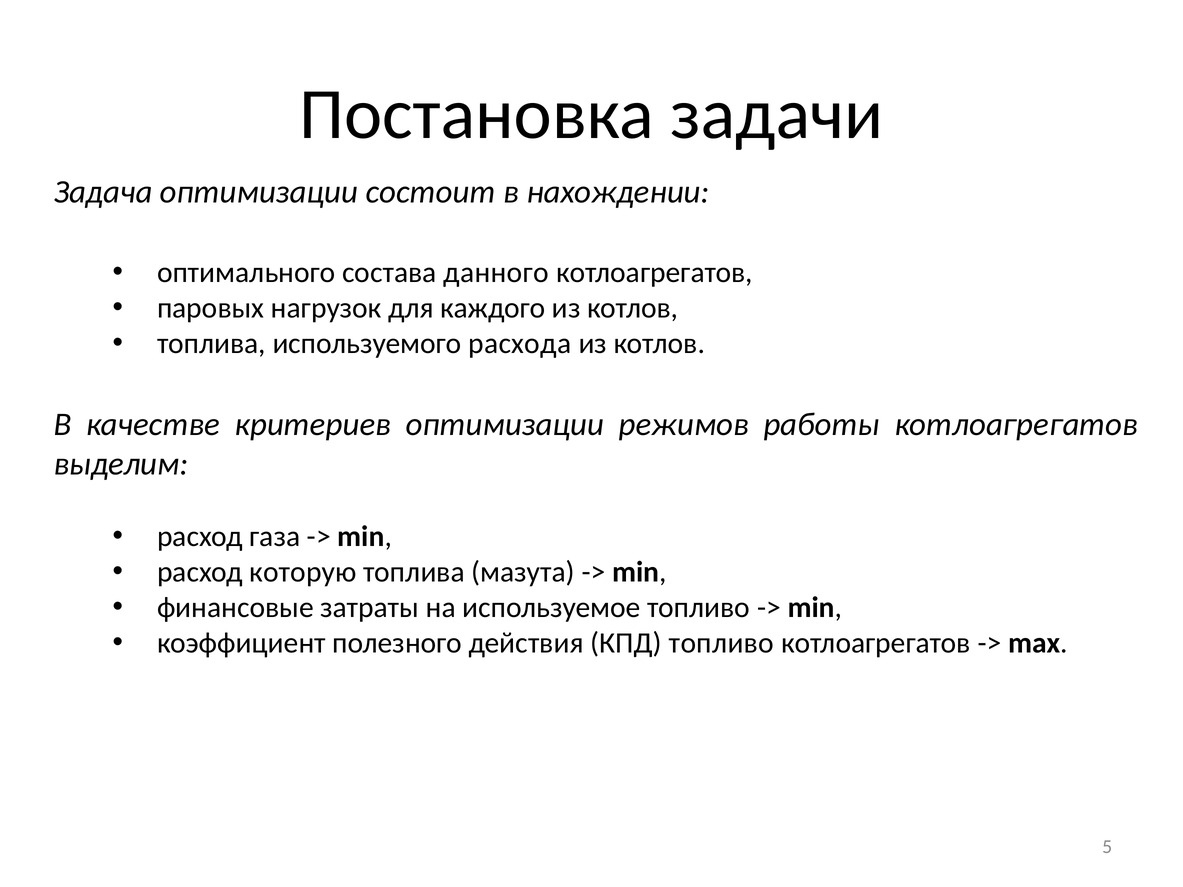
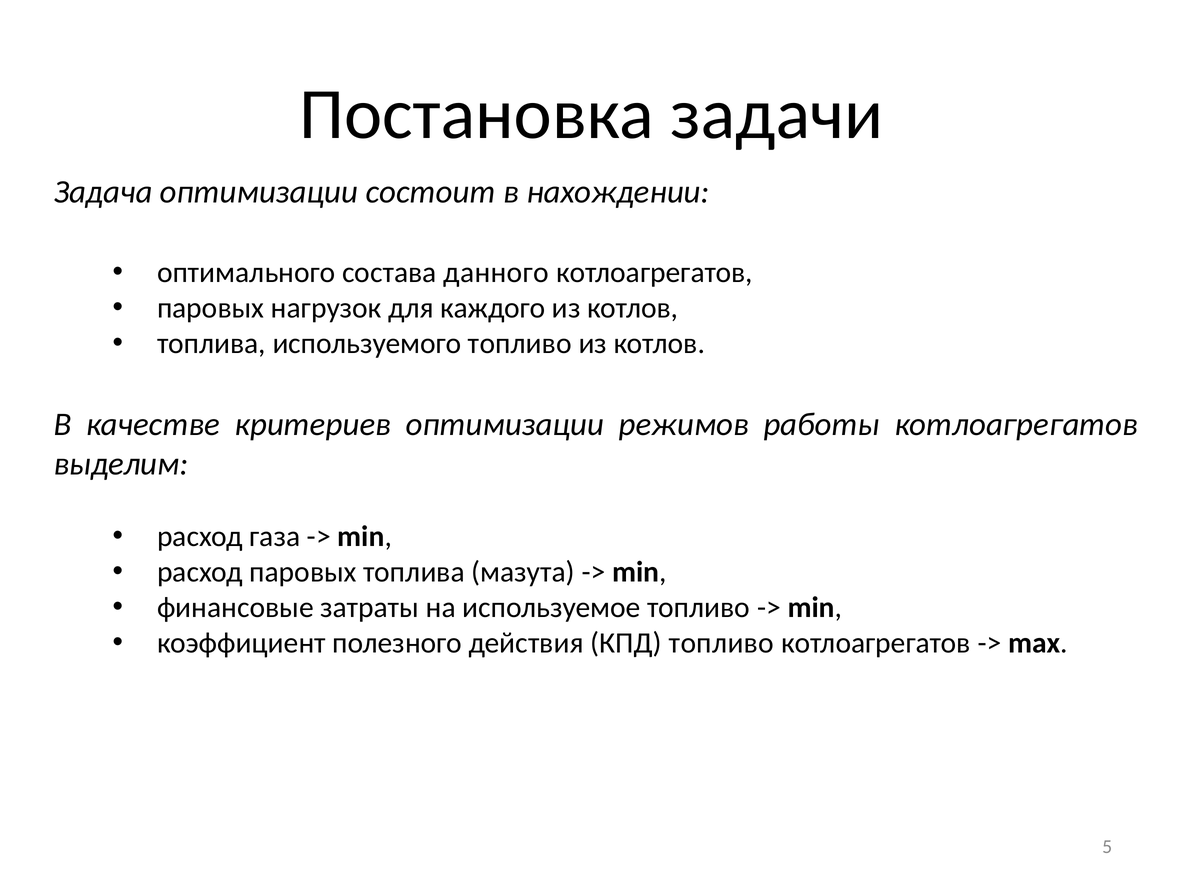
используемого расхода: расхода -> топливо
расход которую: которую -> паровых
